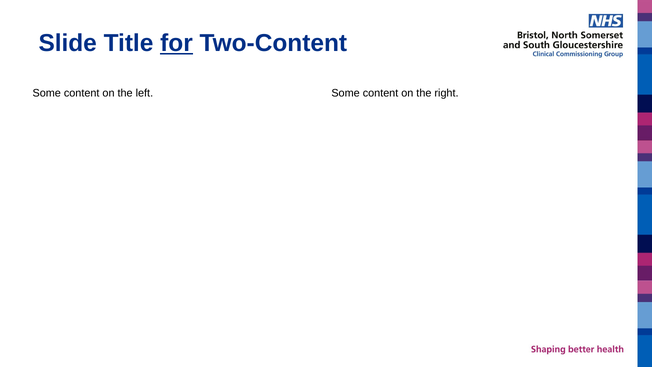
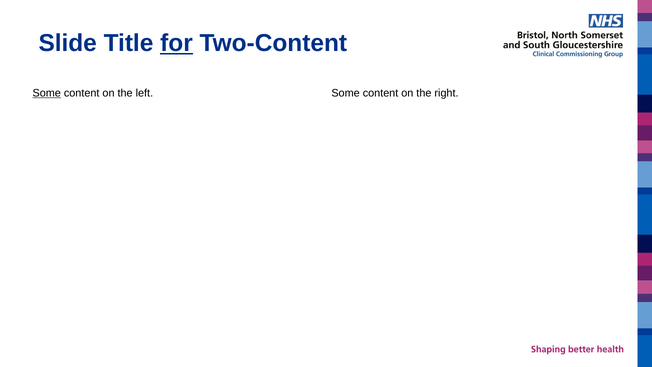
Some at (47, 93) underline: none -> present
